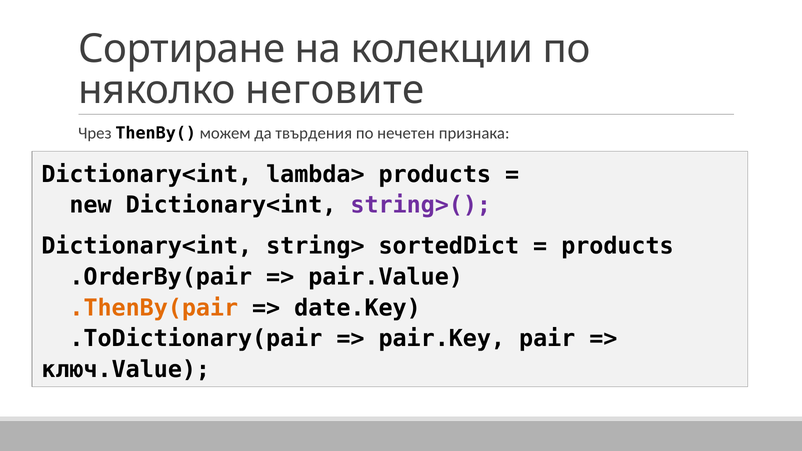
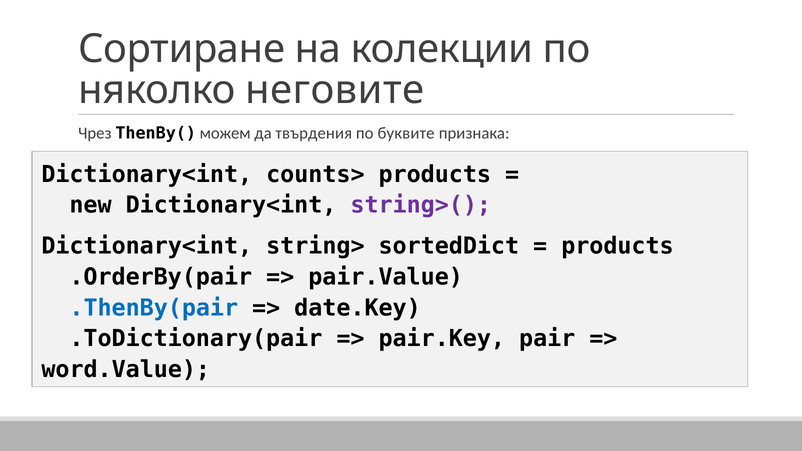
нечетен: нечетен -> буквите
lambda>: lambda> -> counts>
.ThenBy(pair colour: orange -> blue
ключ.Value: ключ.Value -> word.Value
